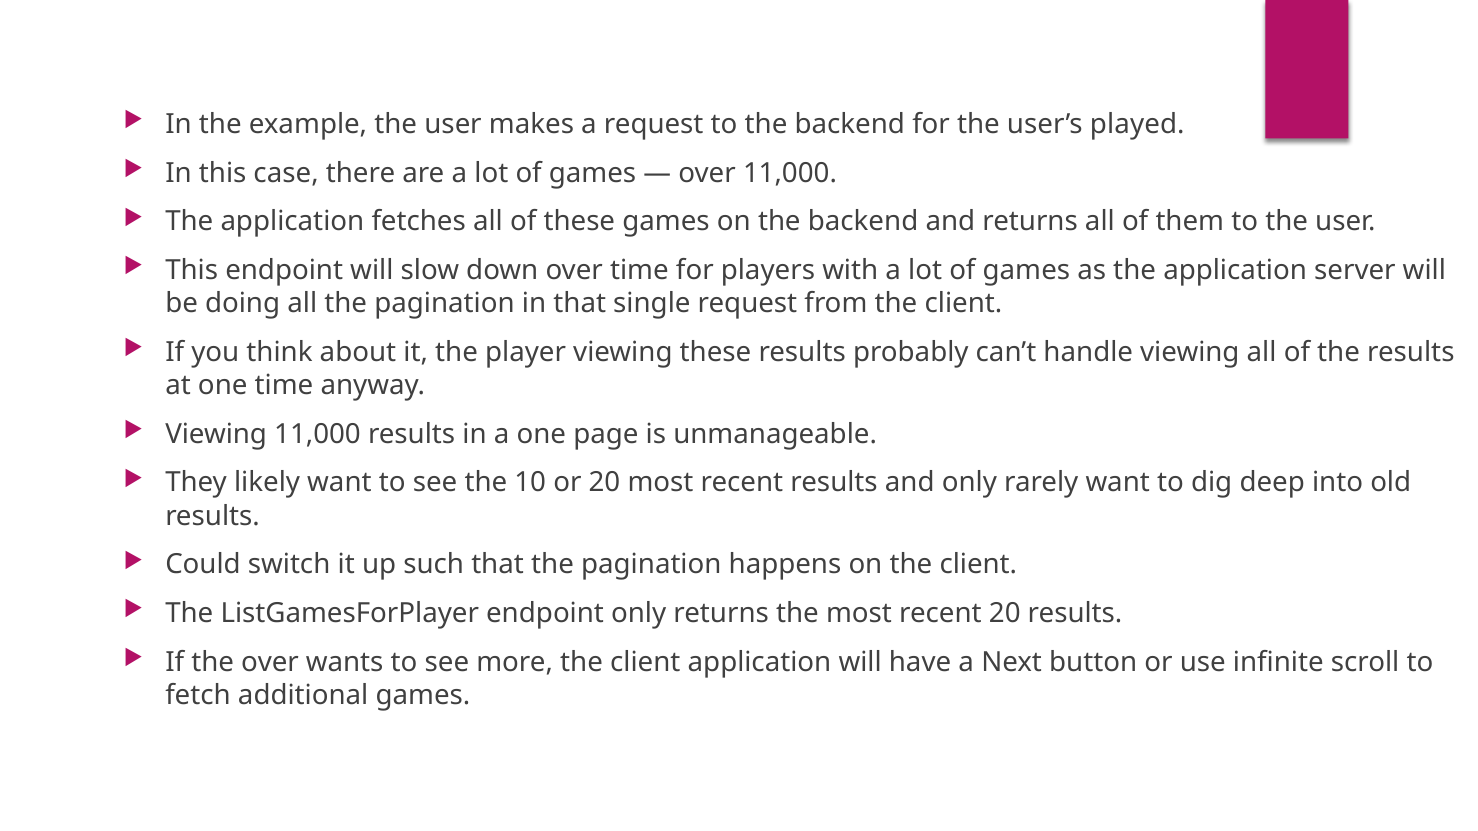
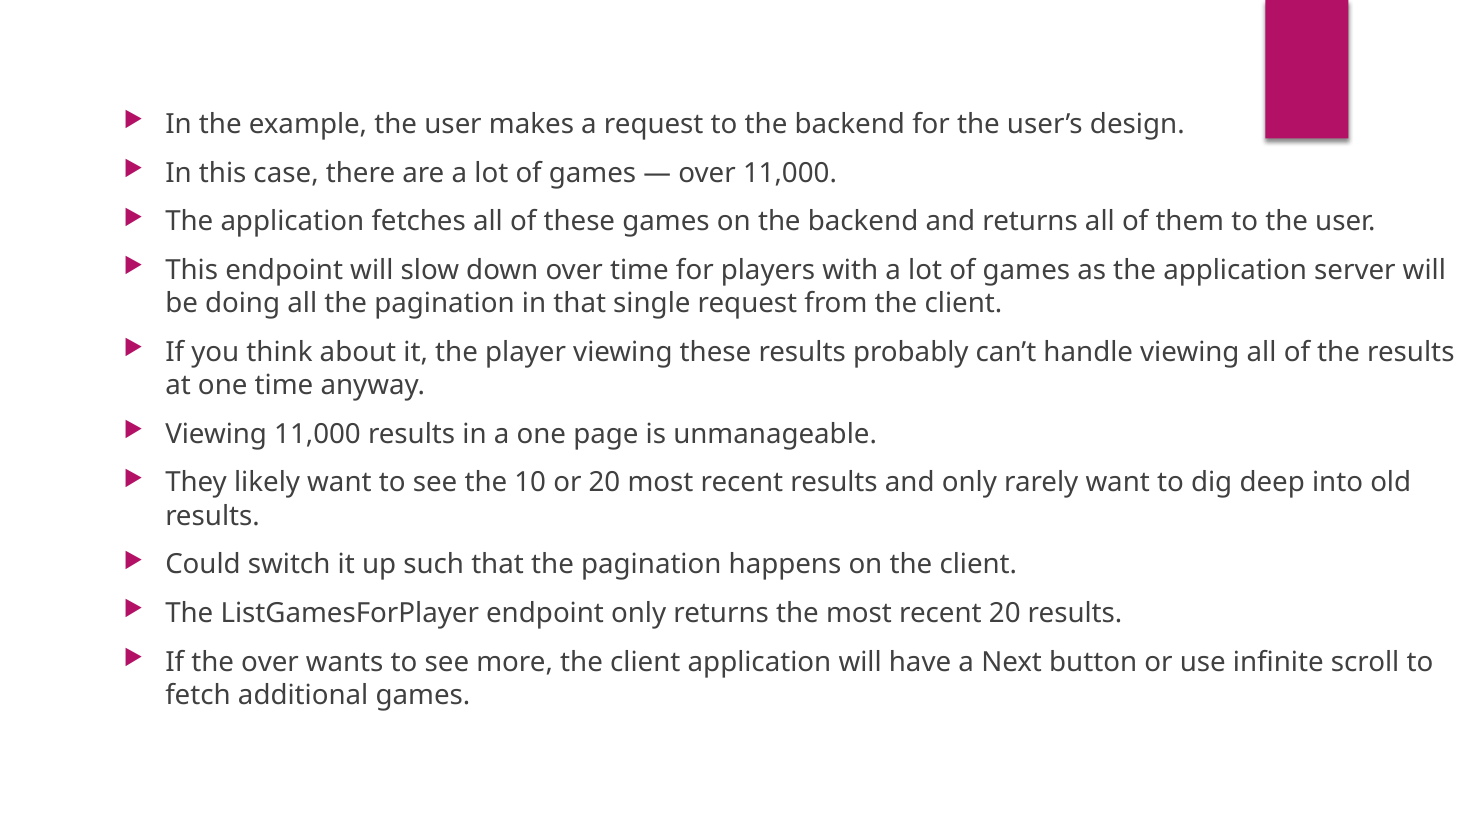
played: played -> design
